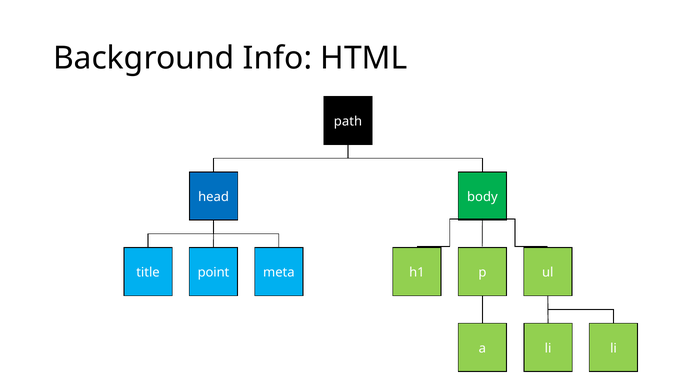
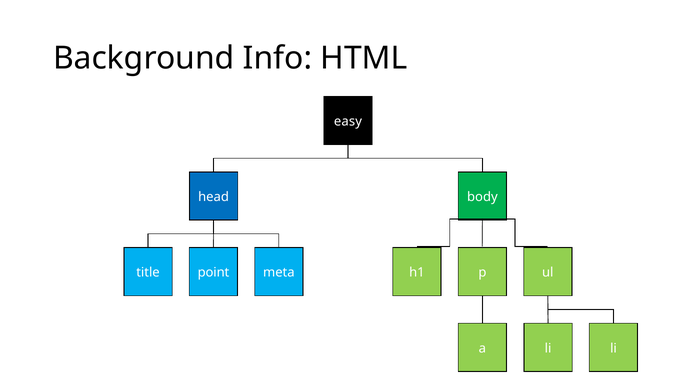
path: path -> easy
